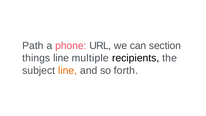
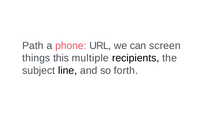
section: section -> screen
things line: line -> this
line at (68, 70) colour: orange -> black
